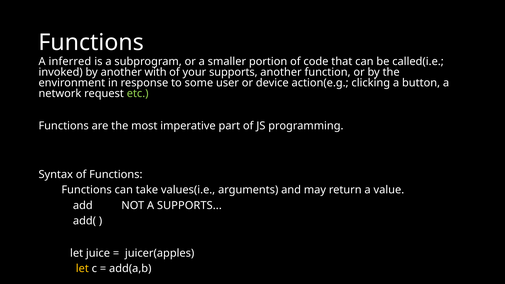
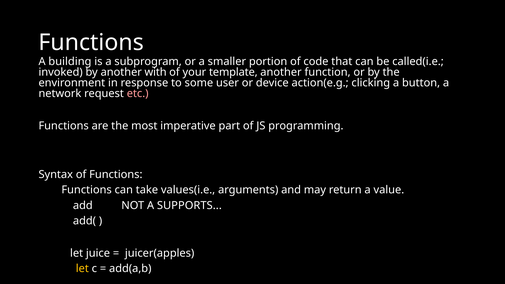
inferred: inferred -> building
your supports: supports -> template
etc colour: light green -> pink
